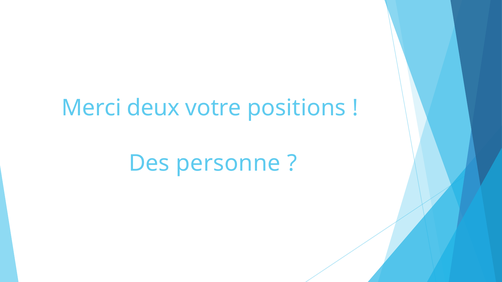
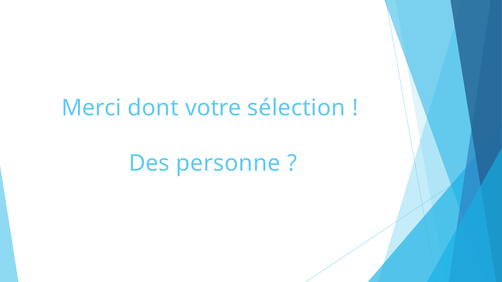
deux: deux -> dont
positions: positions -> sélection
